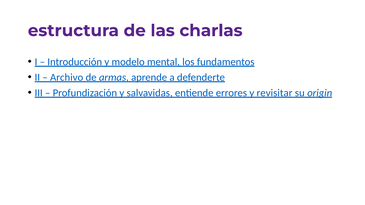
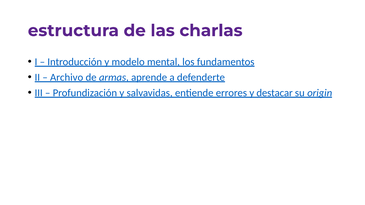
revisitar: revisitar -> destacar
